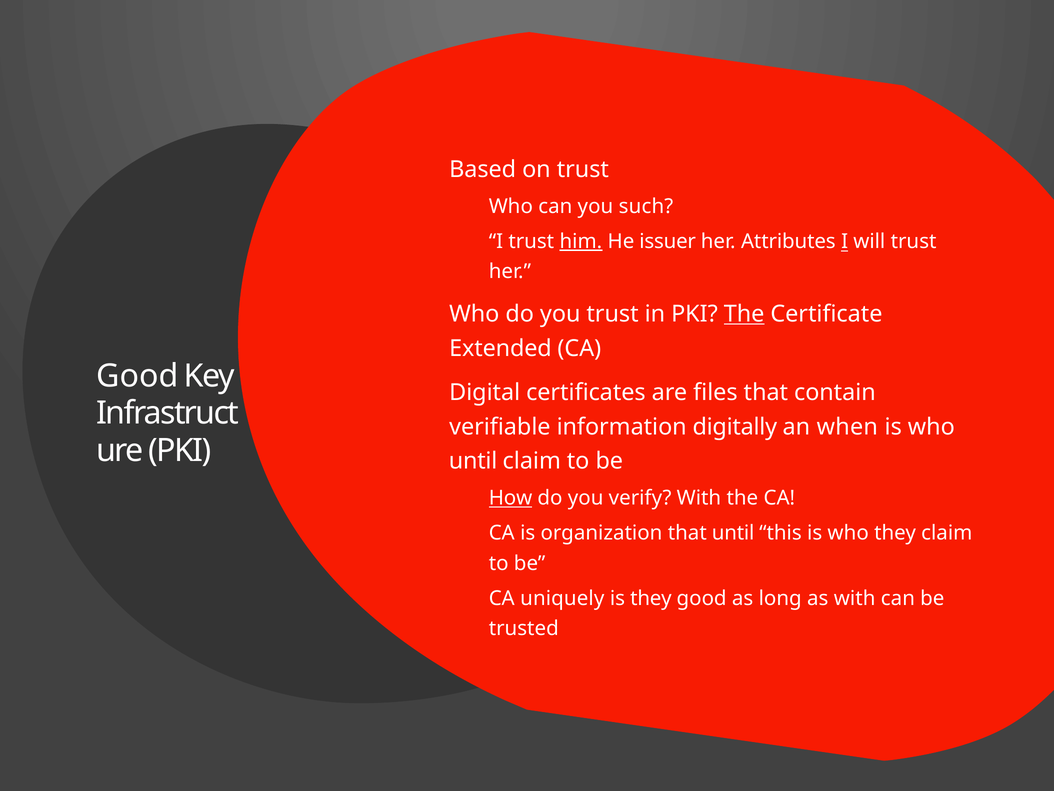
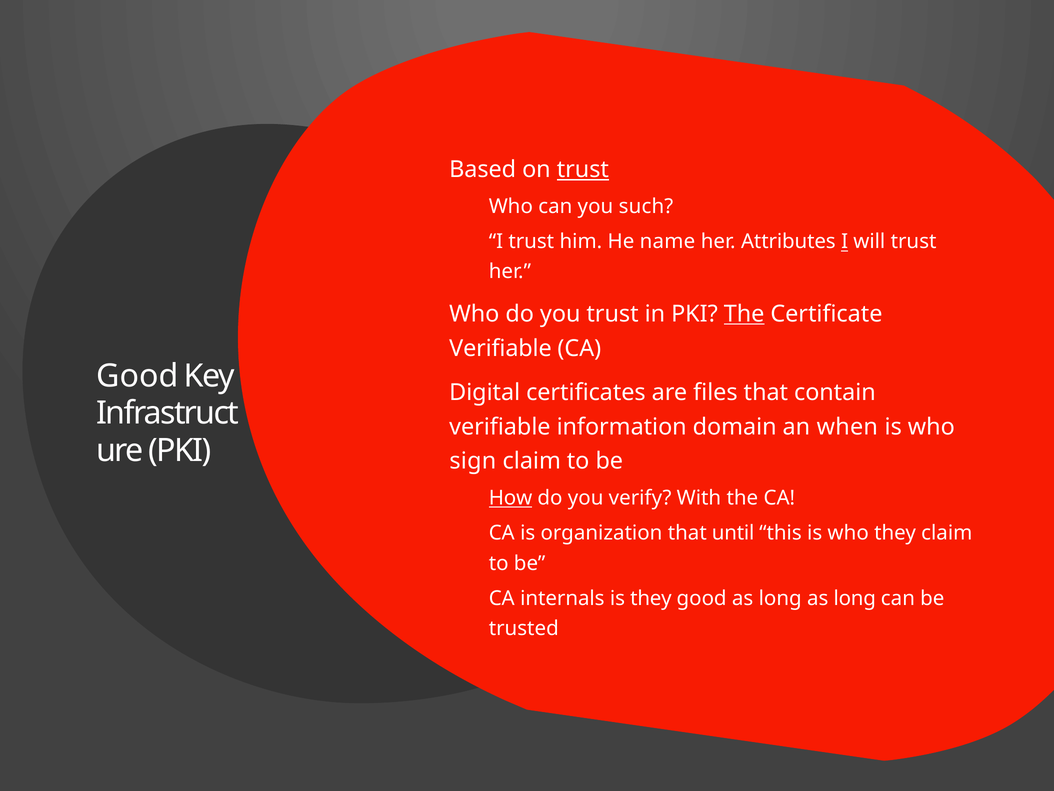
trust at (583, 169) underline: none -> present
him underline: present -> none
issuer: issuer -> name
Extended at (500, 348): Extended -> Verifiable
digitally: digitally -> domain
until at (473, 461): until -> sign
uniquely: uniquely -> internals
long as with: with -> long
